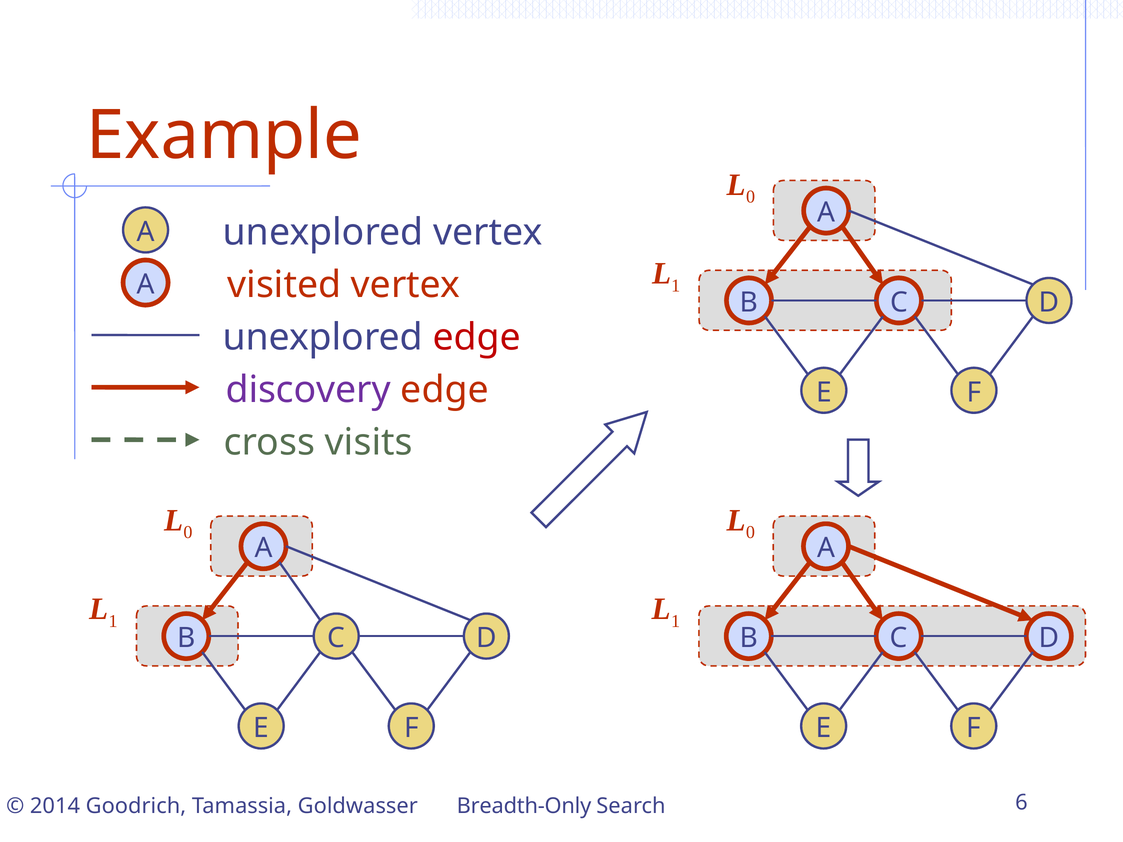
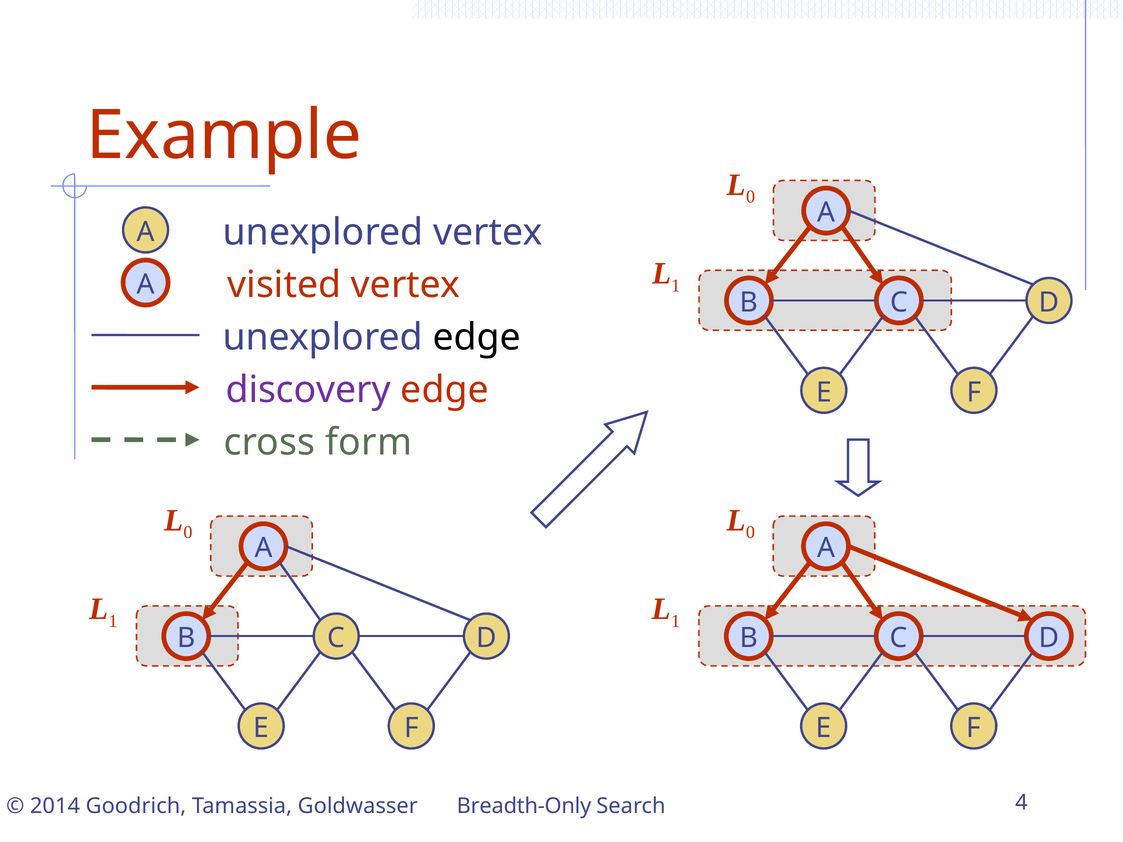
edge at (477, 337) colour: red -> black
visits: visits -> form
6: 6 -> 4
